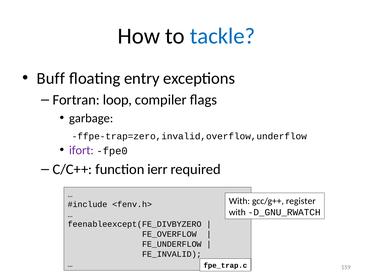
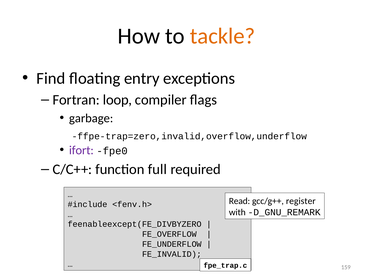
tackle colour: blue -> orange
Buff: Buff -> Find
ierr: ierr -> full
With at (239, 201): With -> Read
D_GNU_RWATCH: D_GNU_RWATCH -> D_GNU_REMARK
